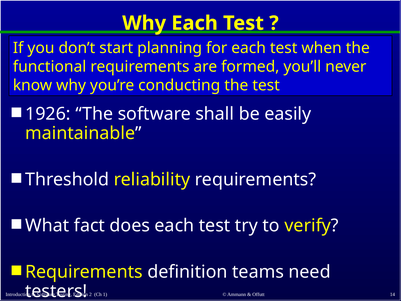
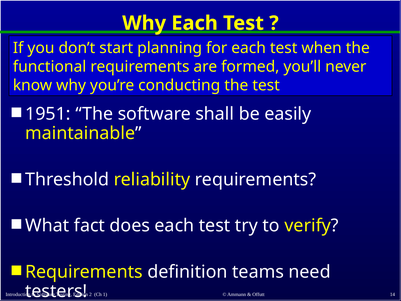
1926: 1926 -> 1951
